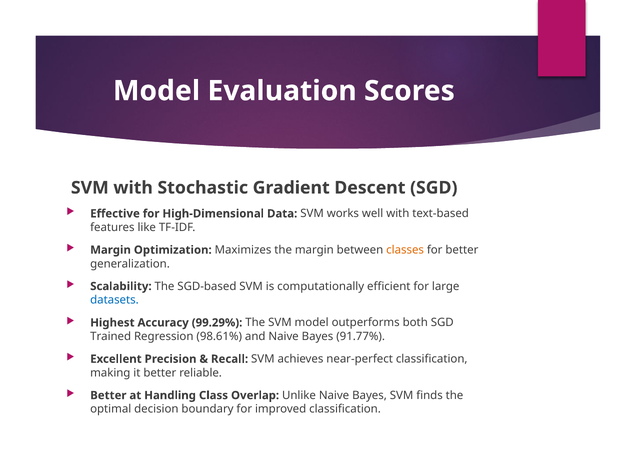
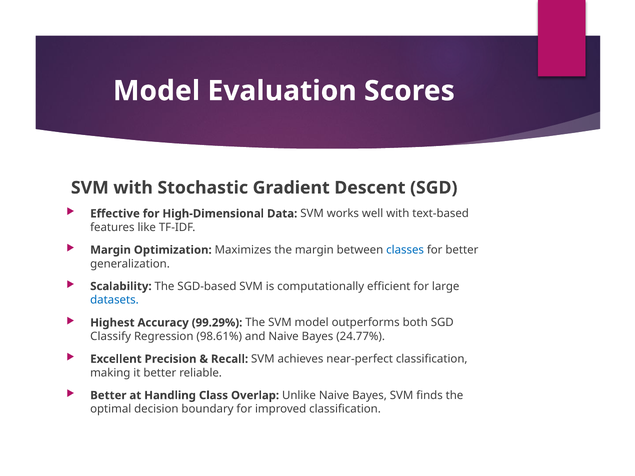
classes colour: orange -> blue
Trained: Trained -> Classify
91.77%: 91.77% -> 24.77%
